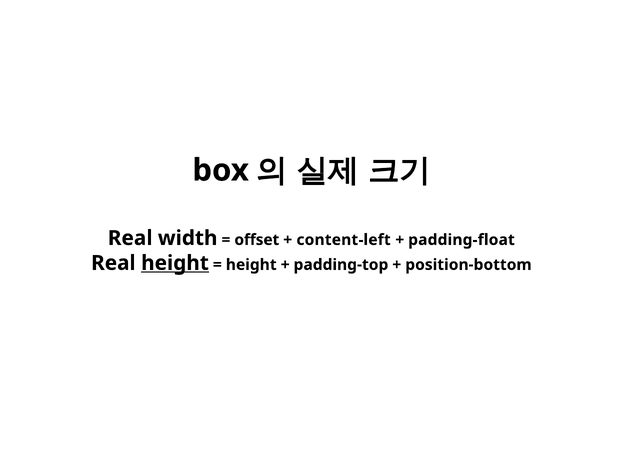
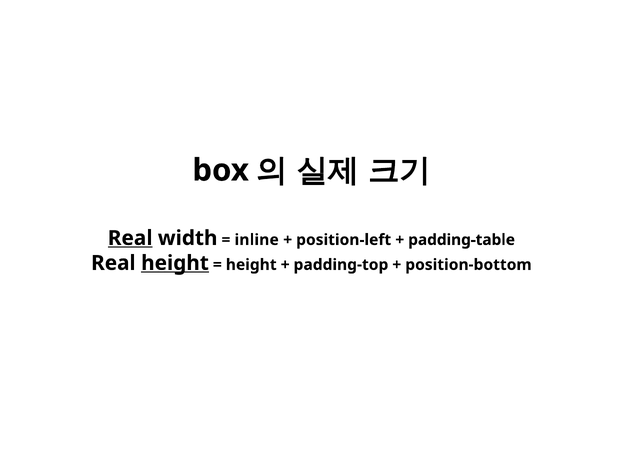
Real at (130, 238) underline: none -> present
offset: offset -> inline
content-left: content-left -> position-left
padding-float: padding-float -> padding-table
